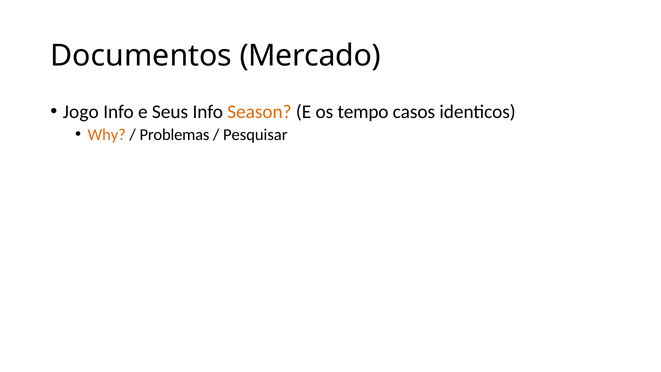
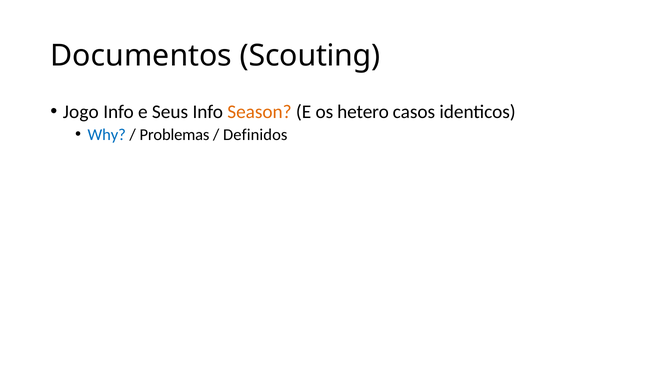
Mercado: Mercado -> Scouting
tempo: tempo -> hetero
Why colour: orange -> blue
Pesquisar: Pesquisar -> Definidos
